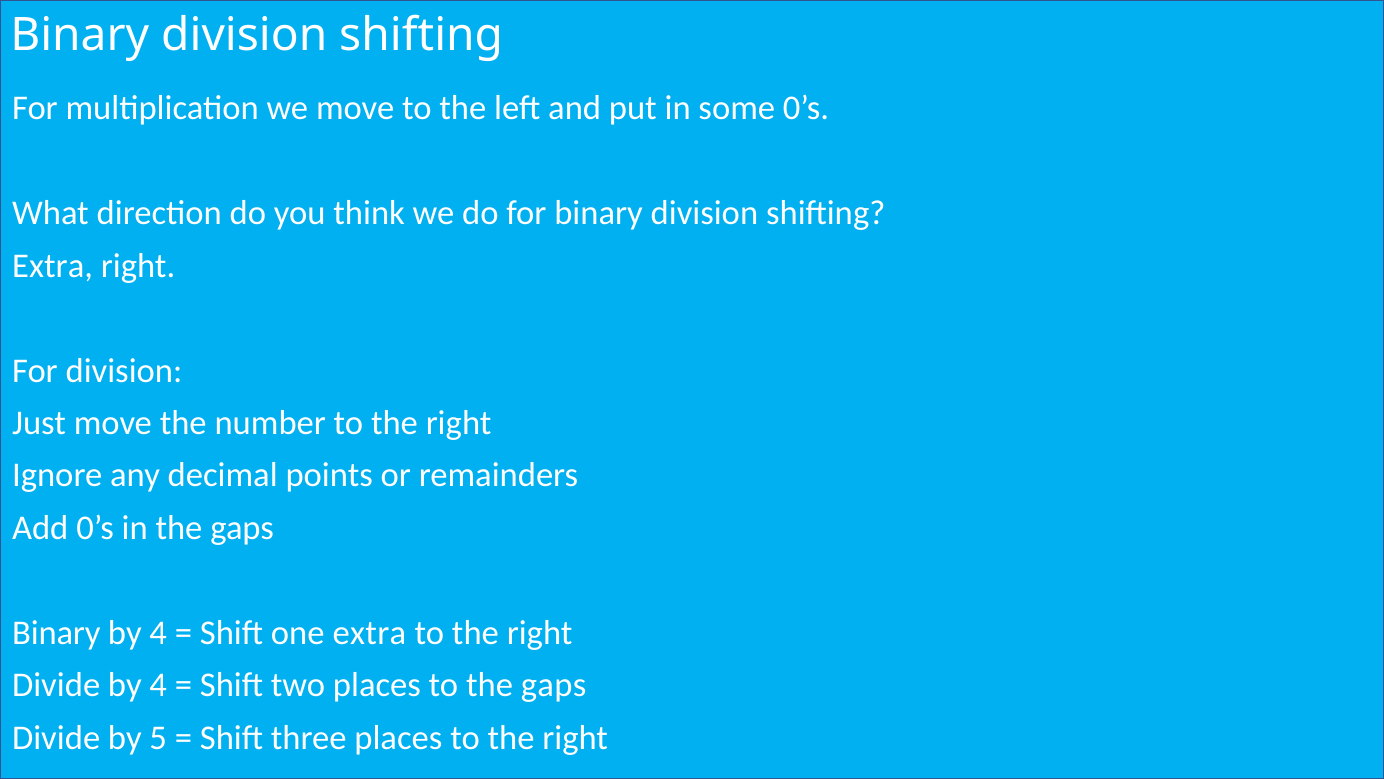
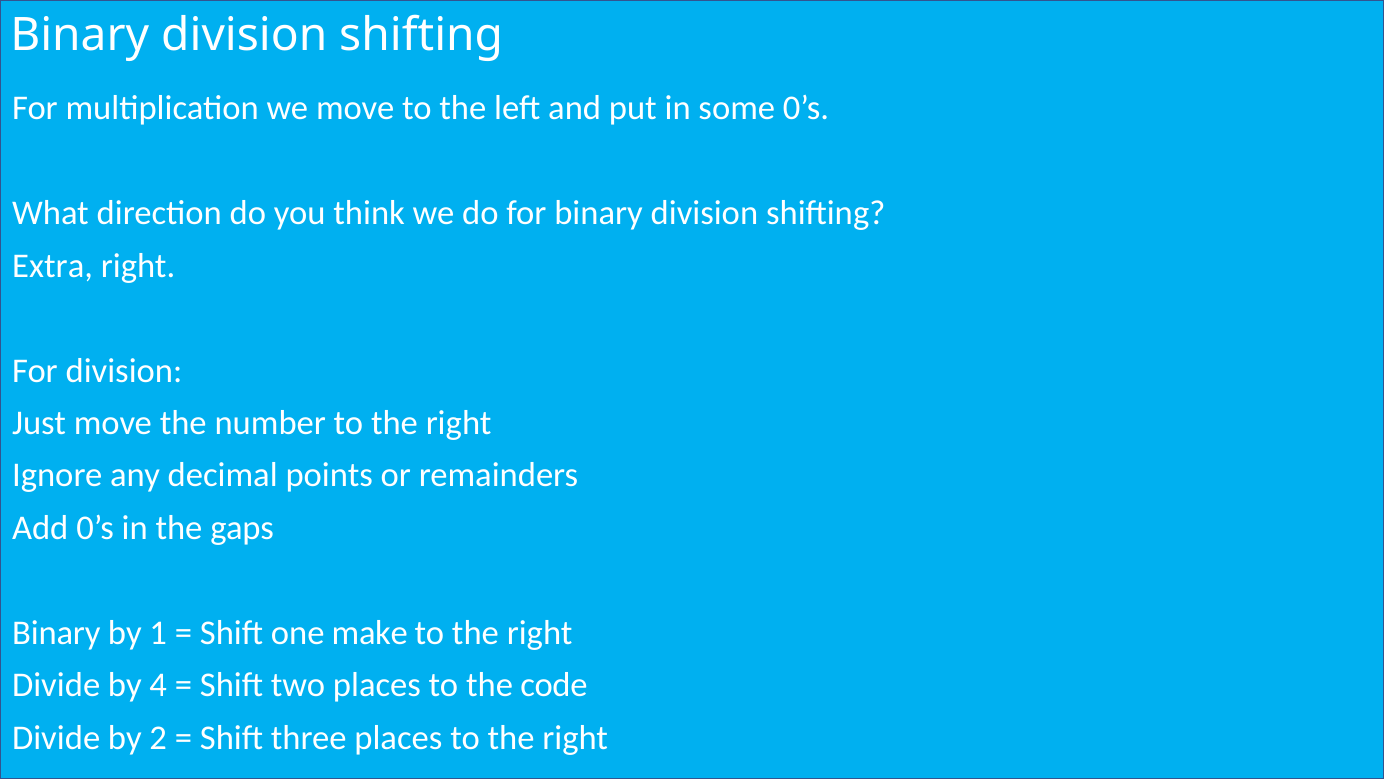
4 at (158, 632): 4 -> 1
one extra: extra -> make
to the gaps: gaps -> code
5: 5 -> 2
